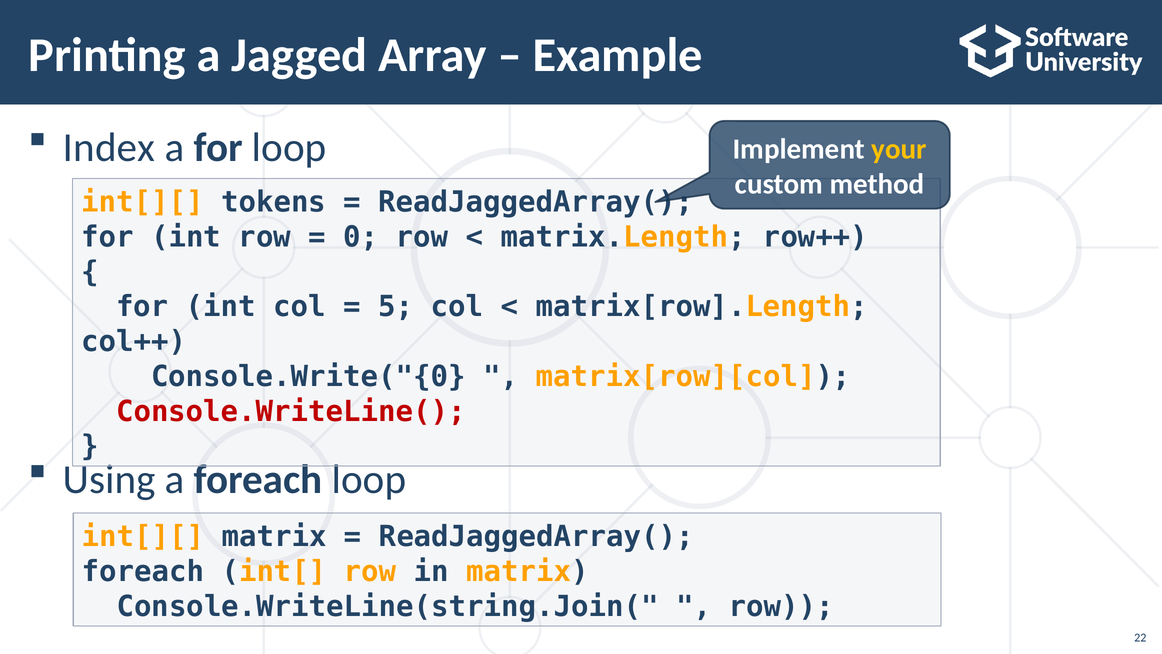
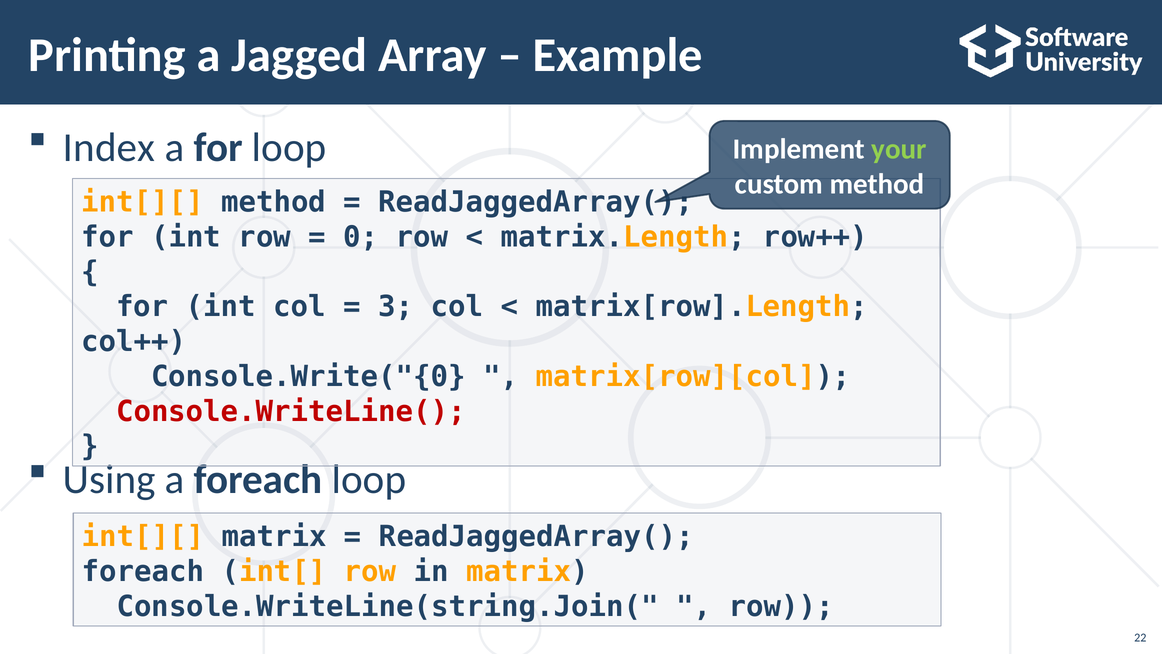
your colour: yellow -> light green
int[][ tokens: tokens -> method
5: 5 -> 3
